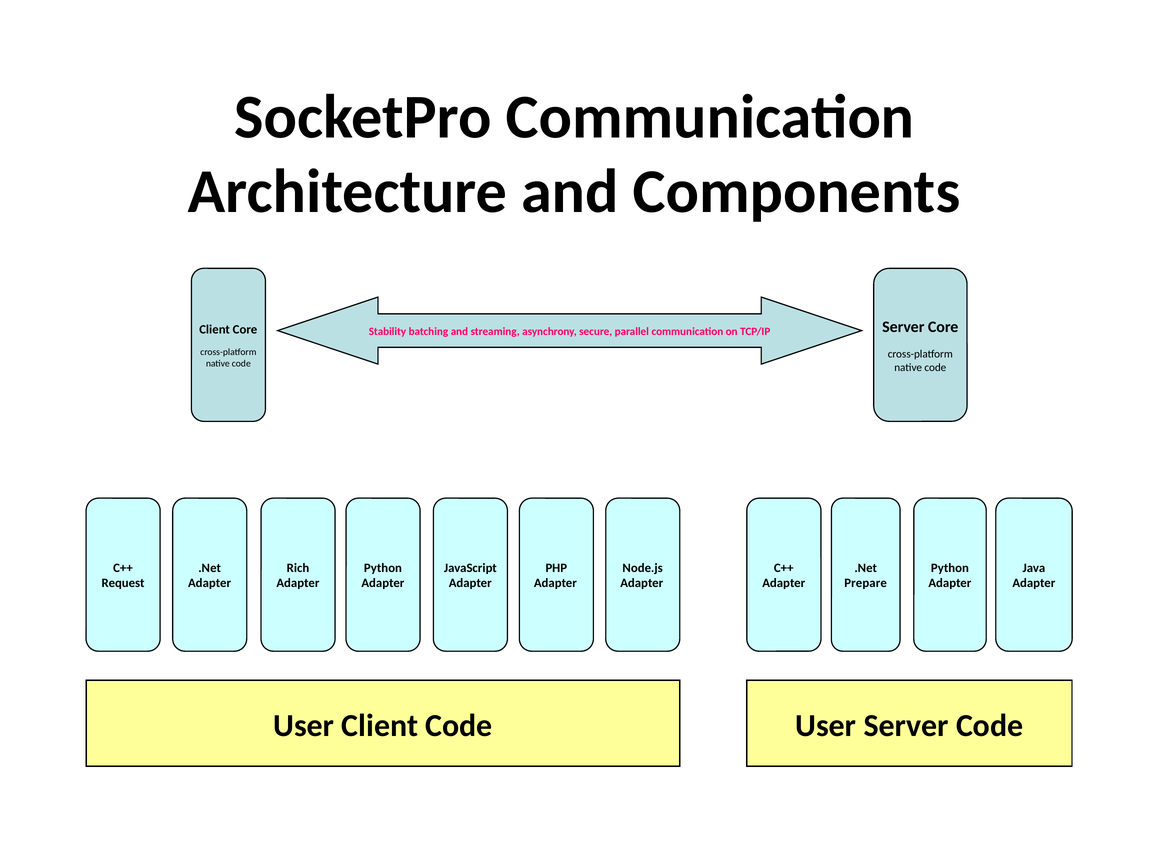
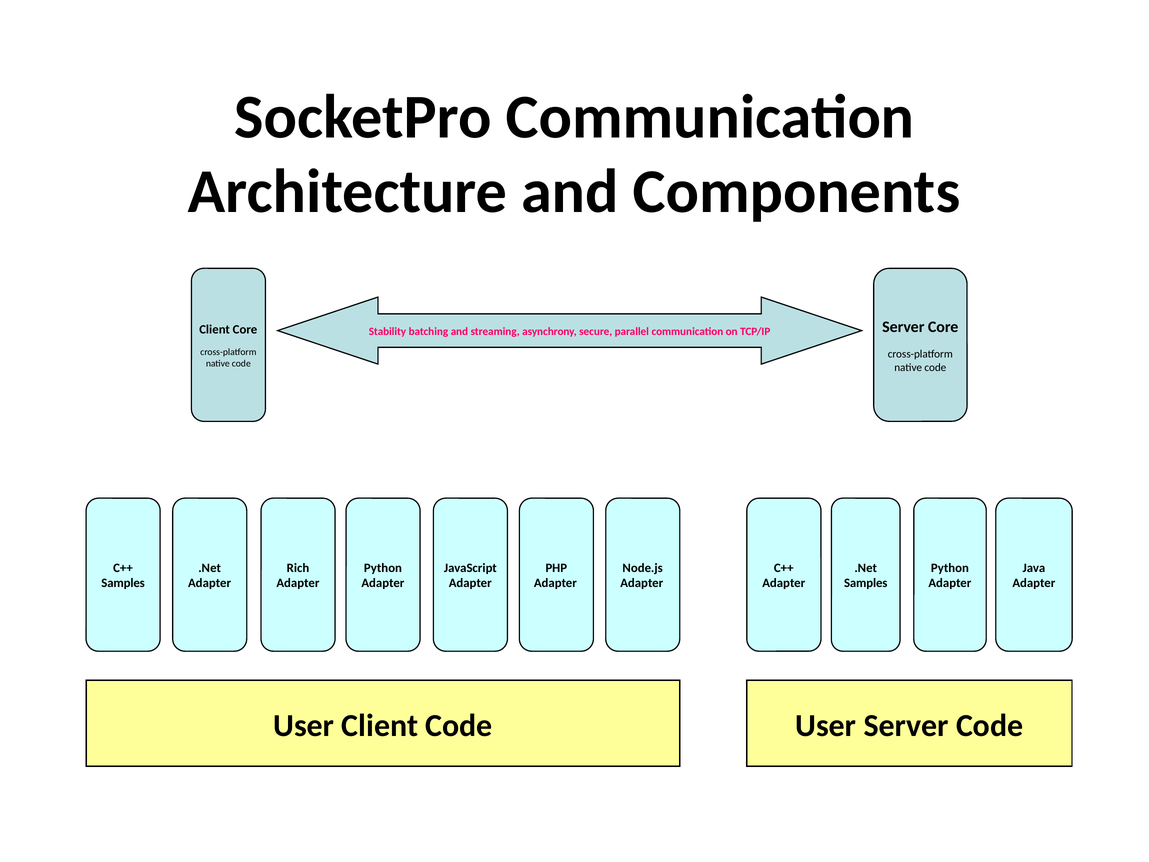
Request at (123, 583): Request -> Samples
Prepare at (866, 583): Prepare -> Samples
